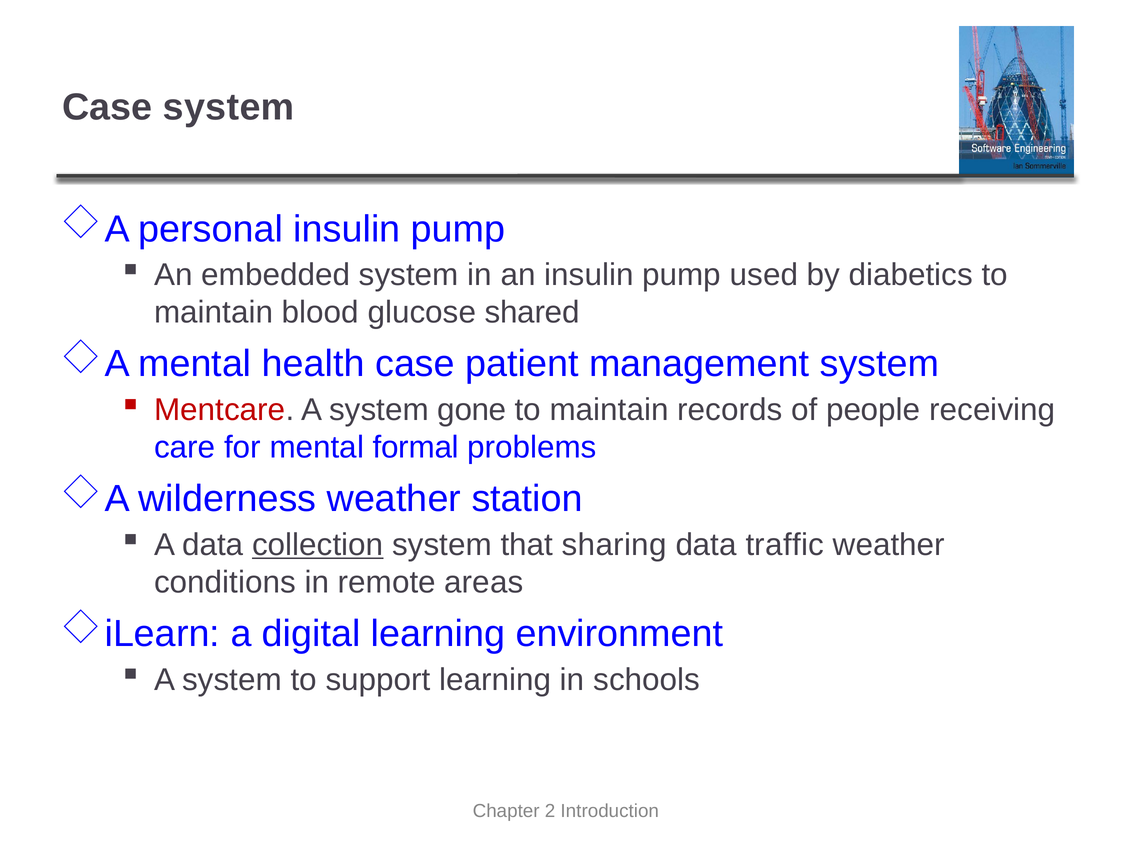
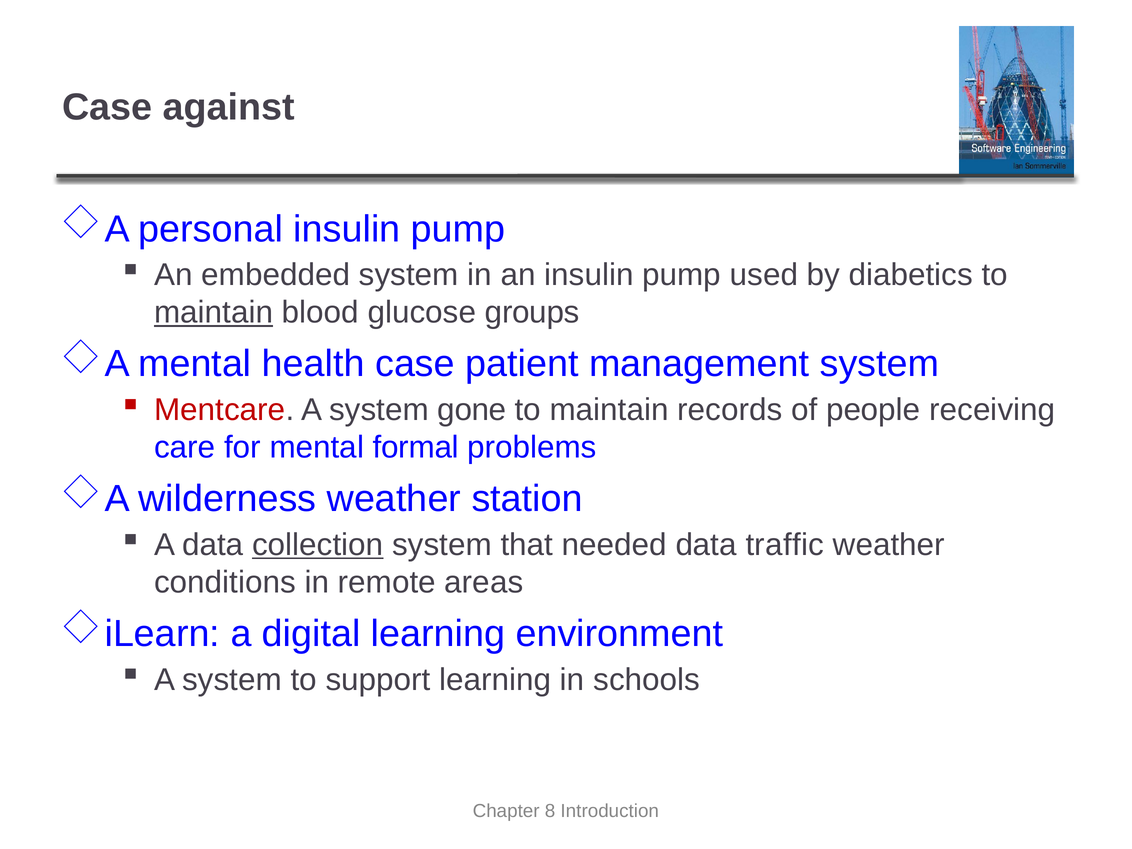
Case system: system -> against
maintain at (214, 313) underline: none -> present
shared: shared -> groups
sharing: sharing -> needed
2: 2 -> 8
